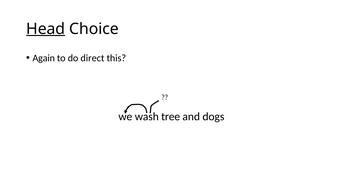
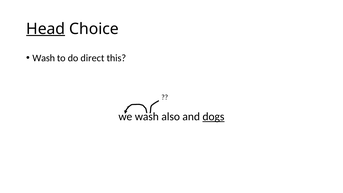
Again at (44, 58): Again -> Wash
tree: tree -> also
dogs underline: none -> present
